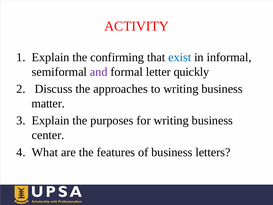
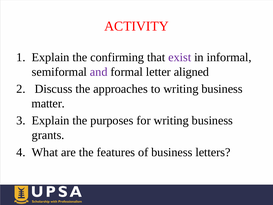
exist colour: blue -> purple
quickly: quickly -> aligned
center: center -> grants
